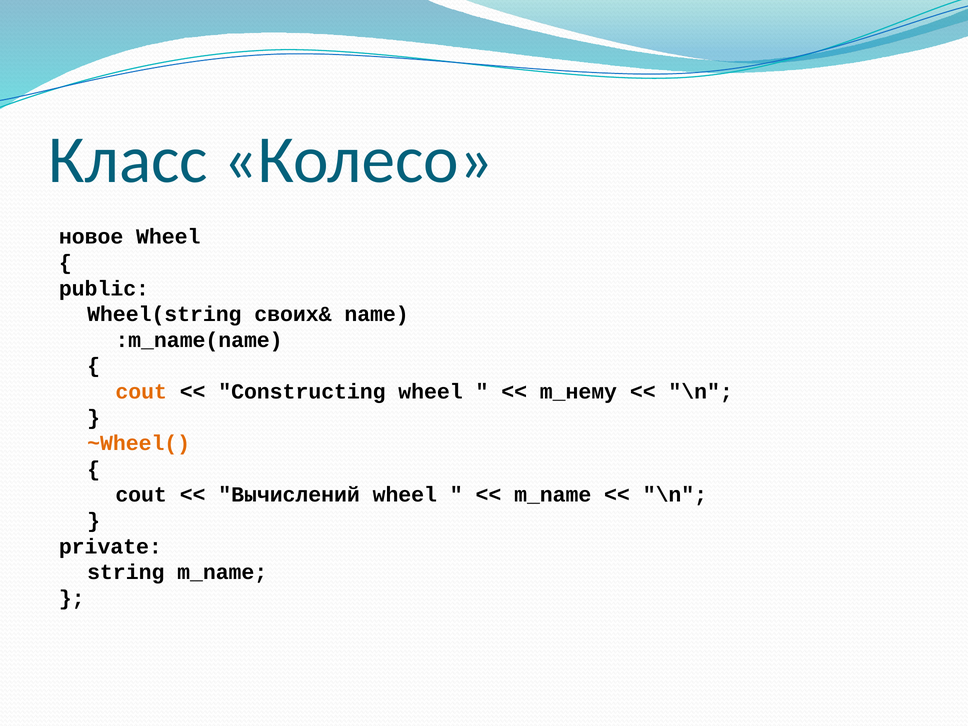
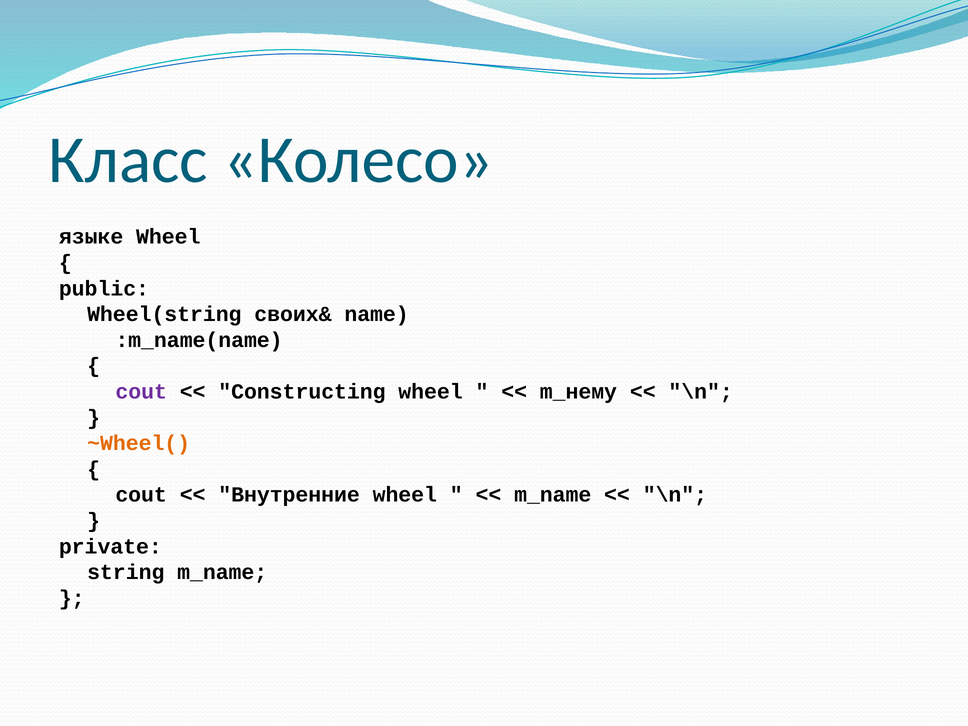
новое: новое -> языке
cout at (141, 392) colour: orange -> purple
Вычислений: Вычислений -> Внутренние
